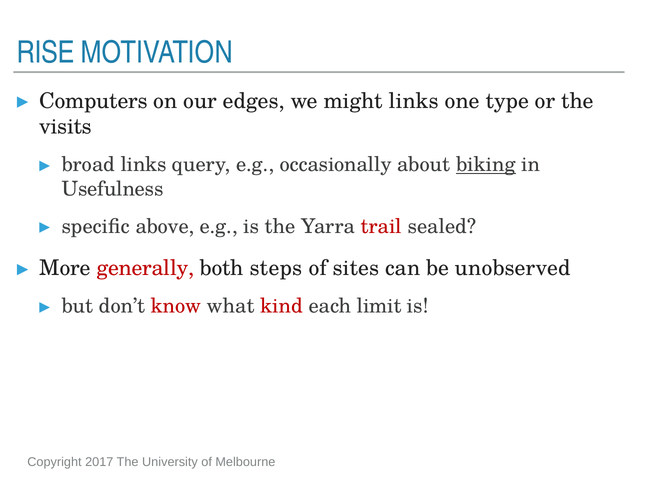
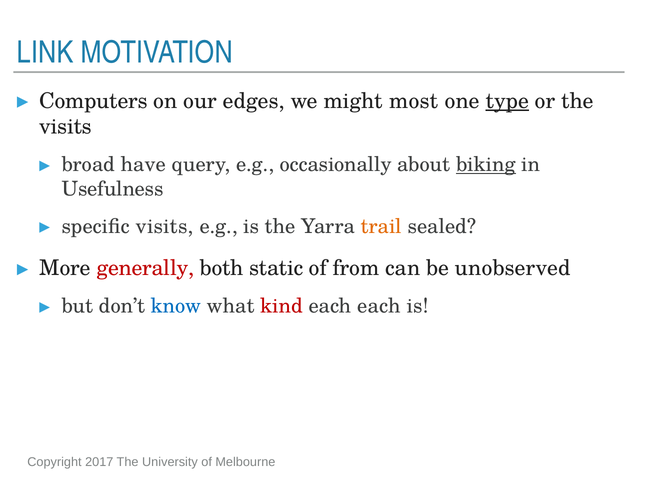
RISE: RISE -> LINK
might links: links -> most
type underline: none -> present
broad links: links -> have
specific above: above -> visits
trail colour: red -> orange
steps: steps -> static
sites: sites -> from
know colour: red -> blue
each limit: limit -> each
